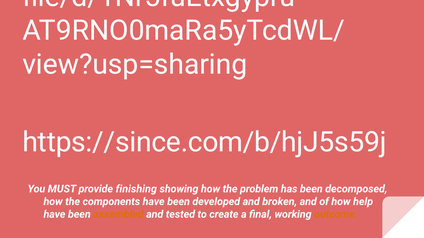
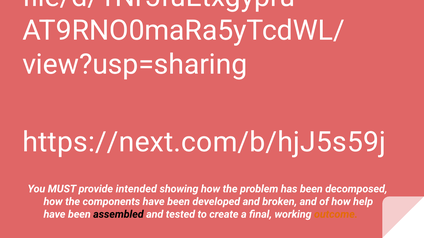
https://since.com/b/hjJ5s59j: https://since.com/b/hjJ5s59j -> https://next.com/b/hjJ5s59j
finishing: finishing -> intended
assembled colour: orange -> black
